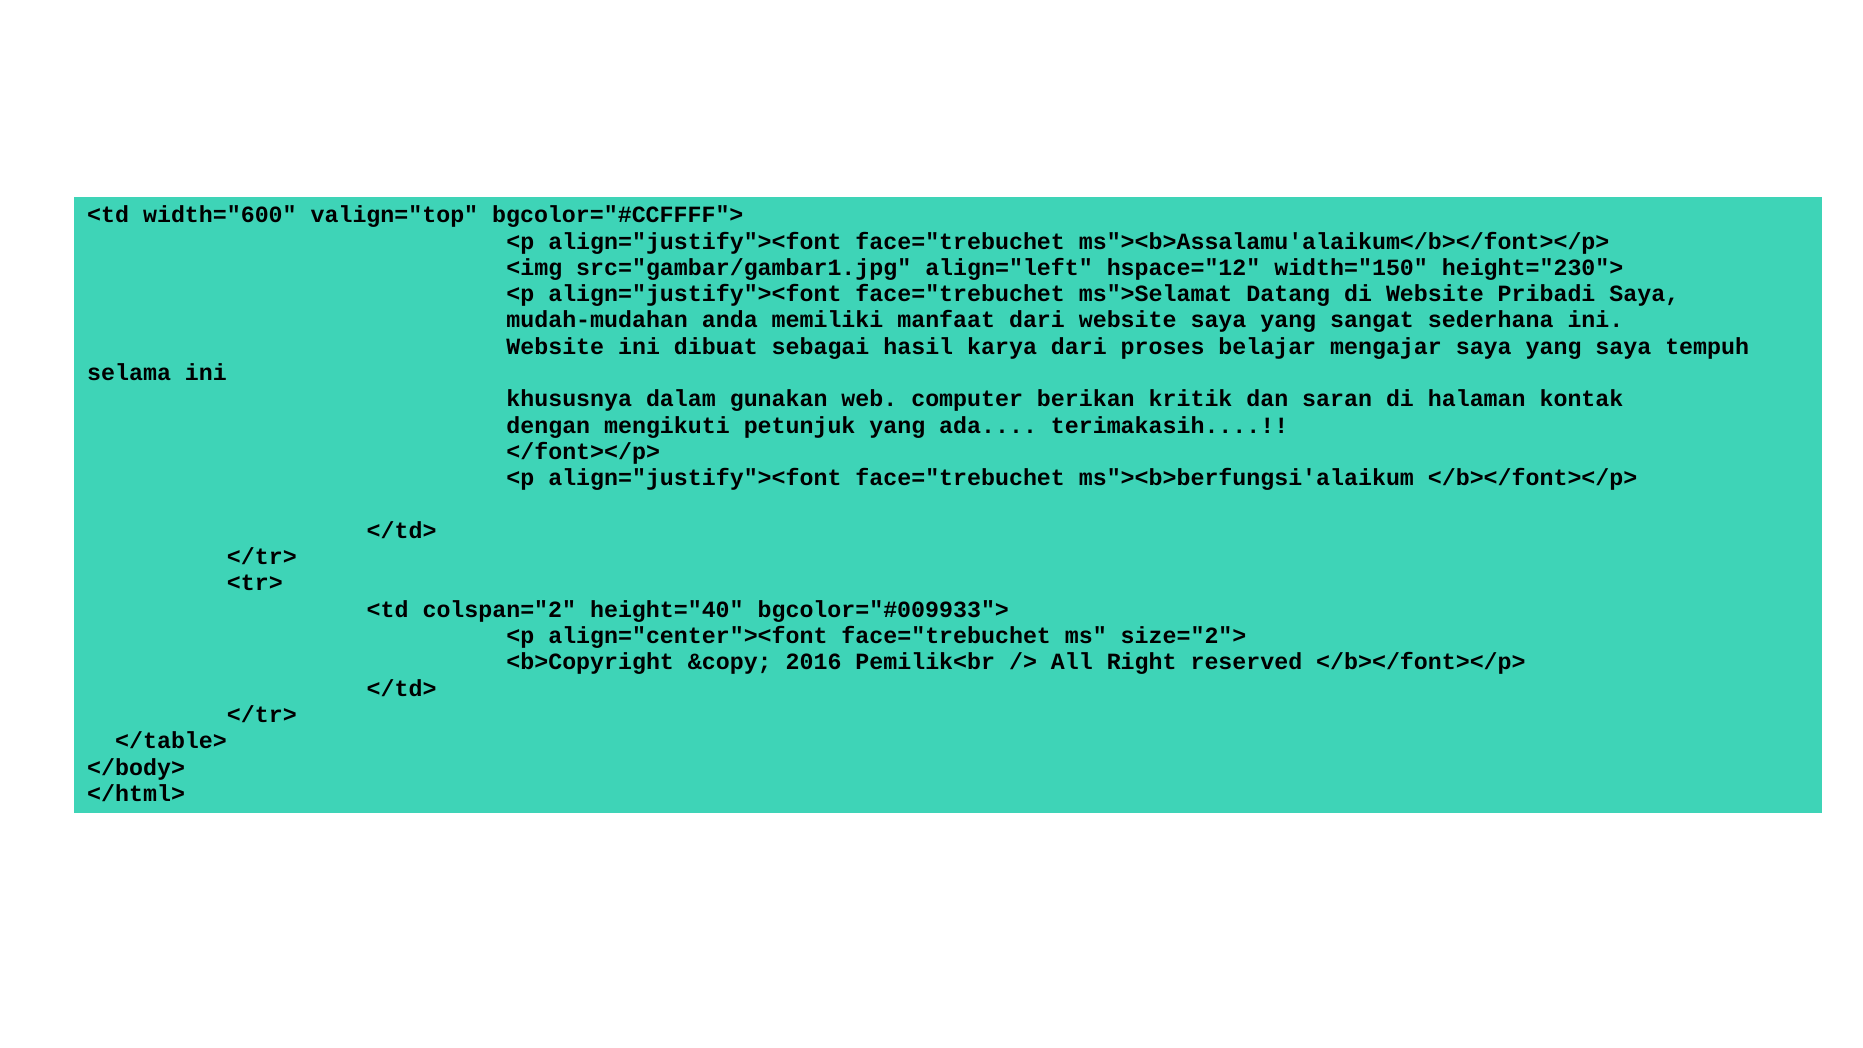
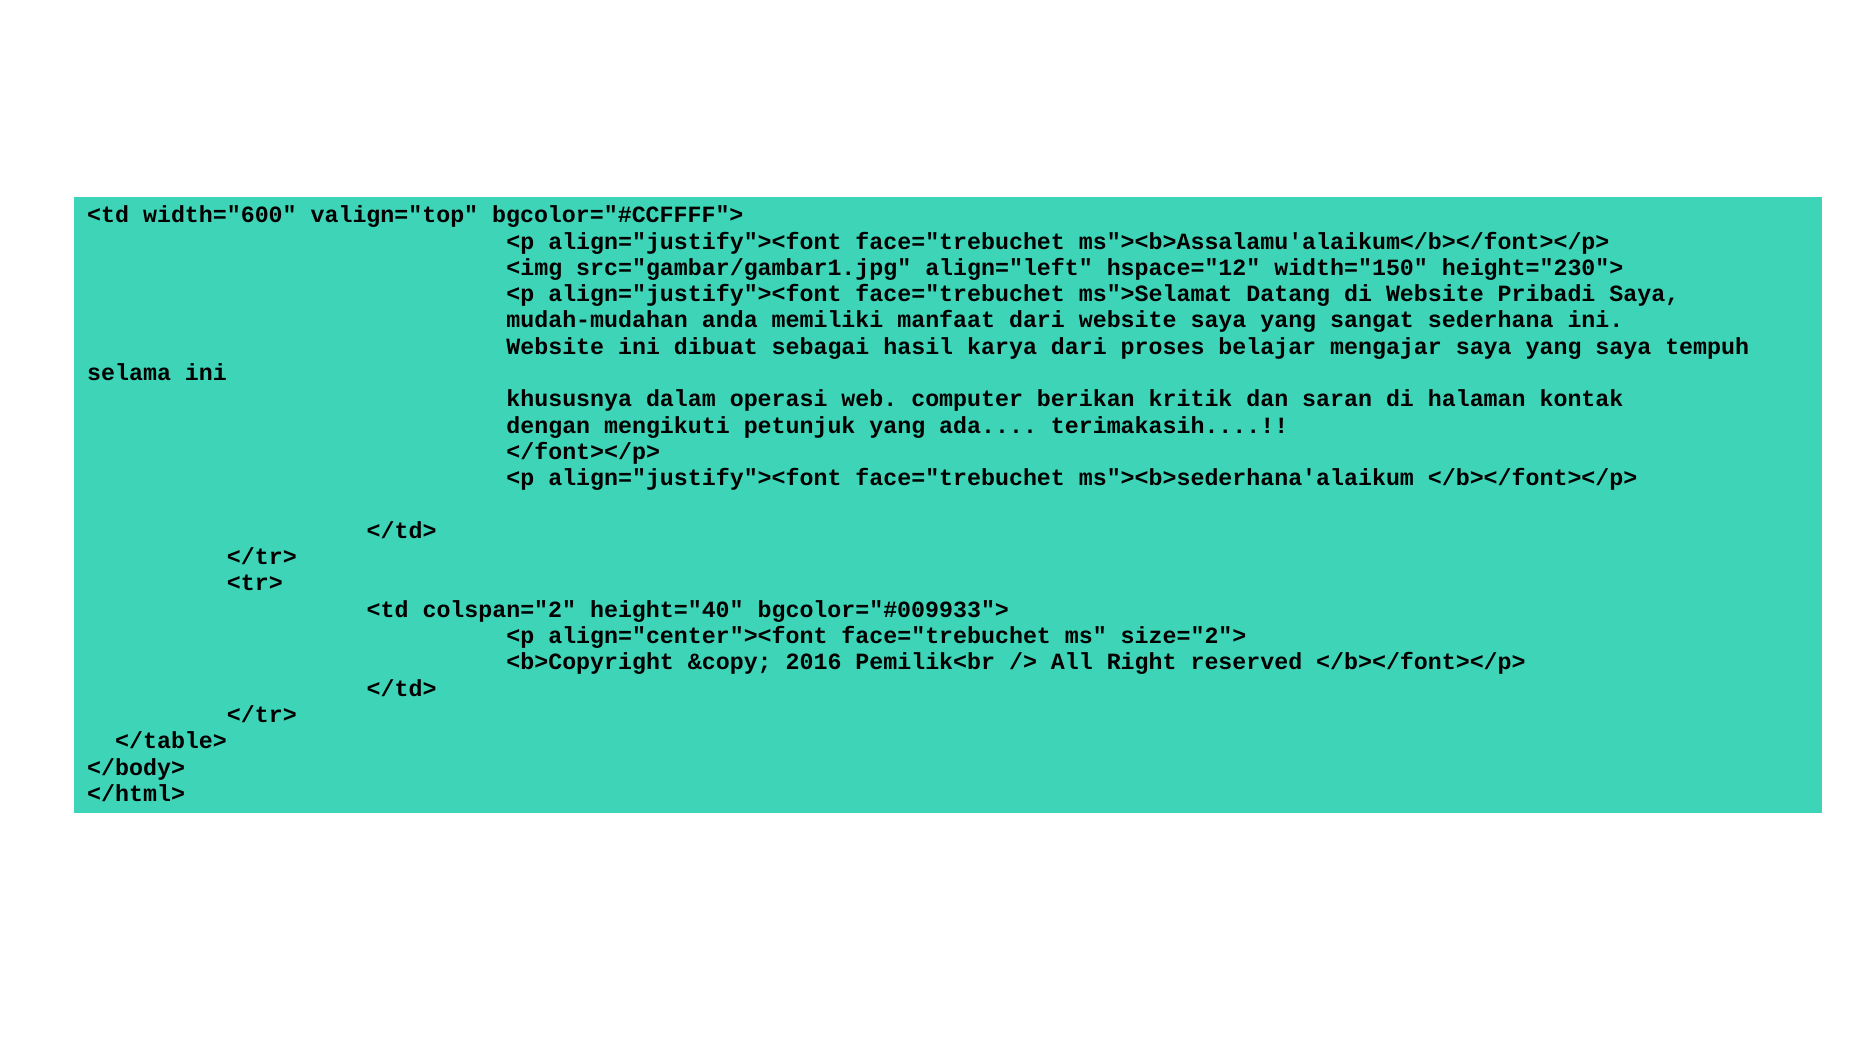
gunakan: gunakan -> operasi
ms"><b>berfungsi'alaikum: ms"><b>berfungsi'alaikum -> ms"><b>sederhana'alaikum
